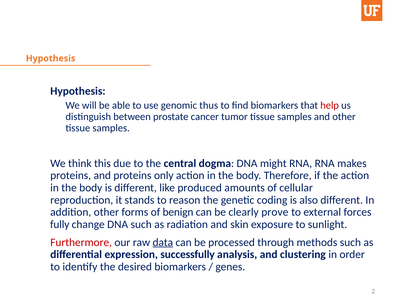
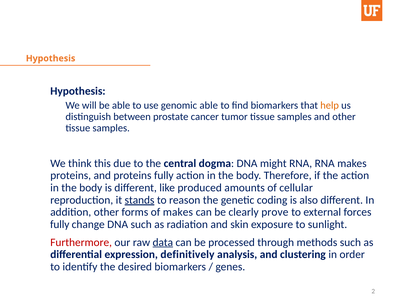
genomic thus: thus -> able
help colour: red -> orange
proteins only: only -> fully
stands underline: none -> present
of benign: benign -> makes
successfully: successfully -> definitively
